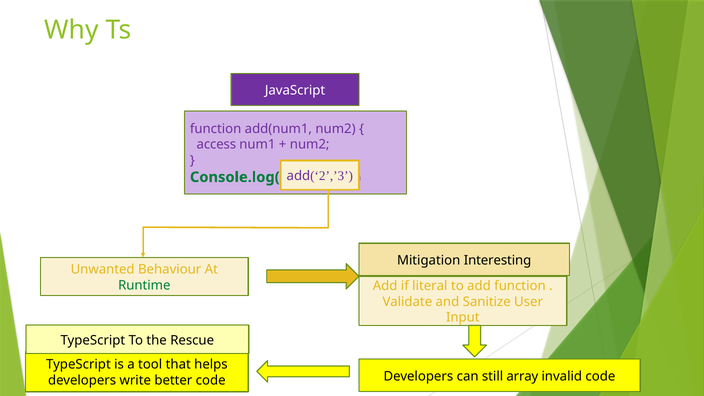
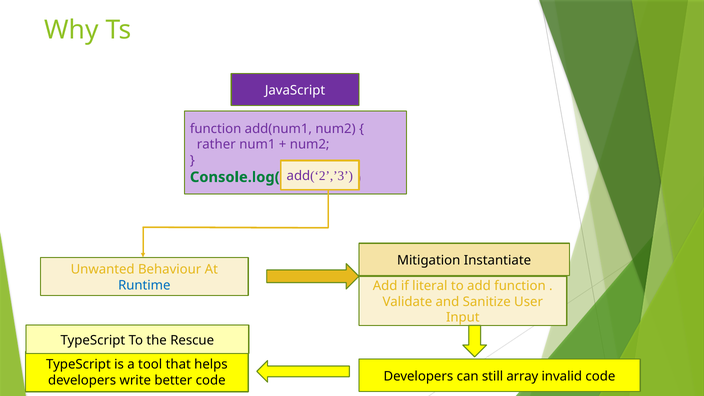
access: access -> rather
Interesting: Interesting -> Instantiate
Runtime colour: green -> blue
